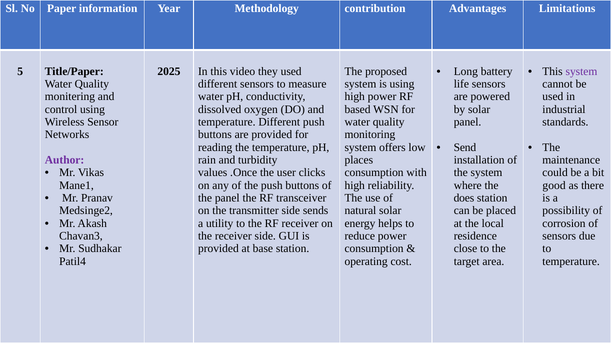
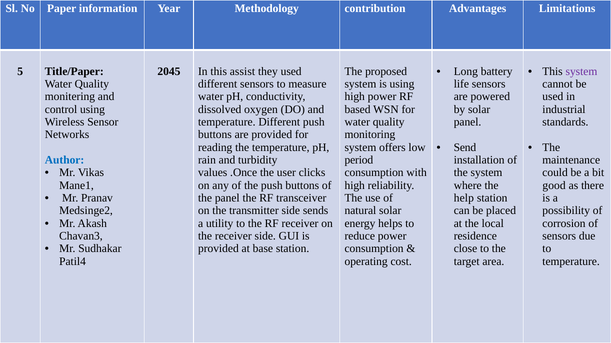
2025: 2025 -> 2045
video: video -> assist
Author colour: purple -> blue
places: places -> period
does: does -> help
